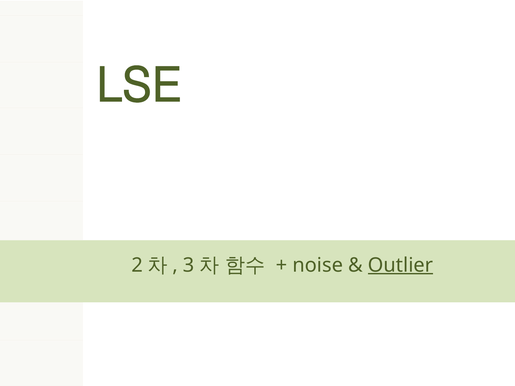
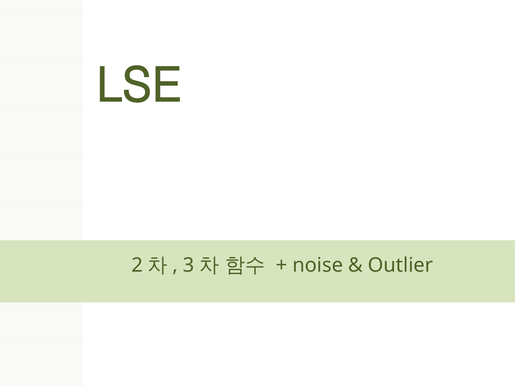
Outlier underline: present -> none
